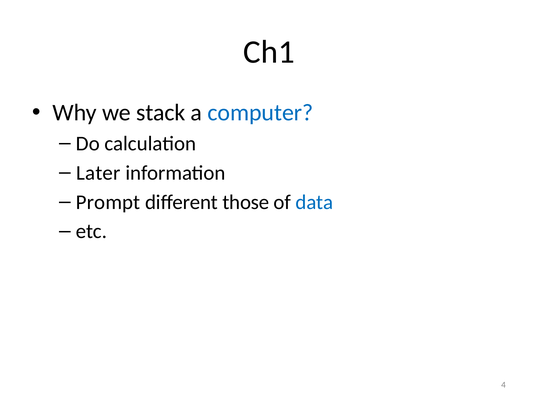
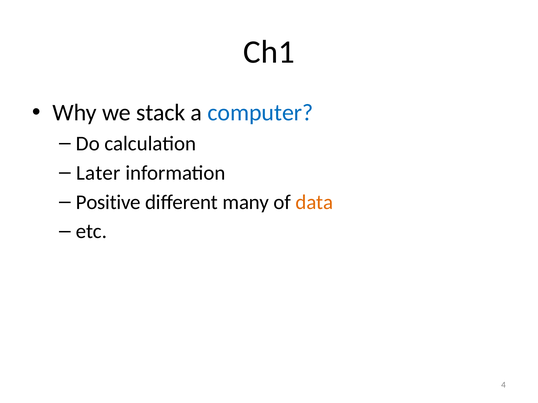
Prompt: Prompt -> Positive
those: those -> many
data colour: blue -> orange
